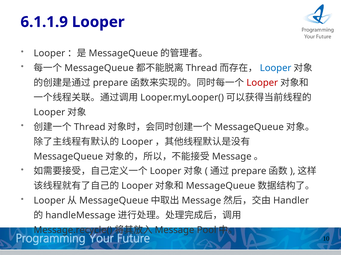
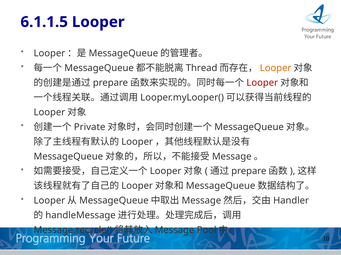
6.1.1.9: 6.1.1.9 -> 6.1.1.5
Looper at (276, 68) colour: blue -> orange
Thread at (90, 127): Thread -> Private
